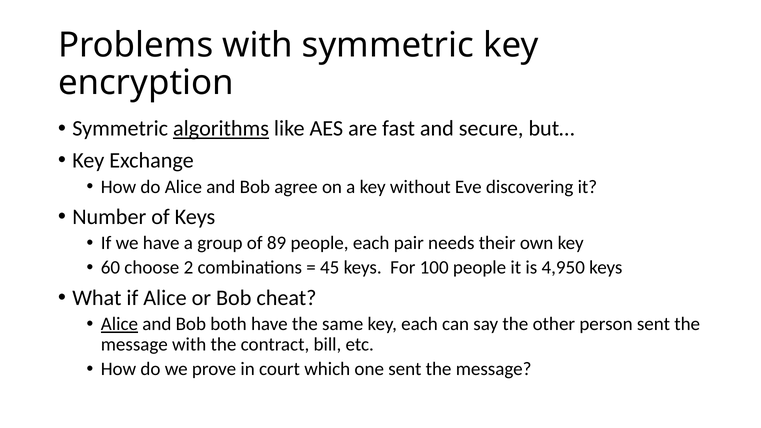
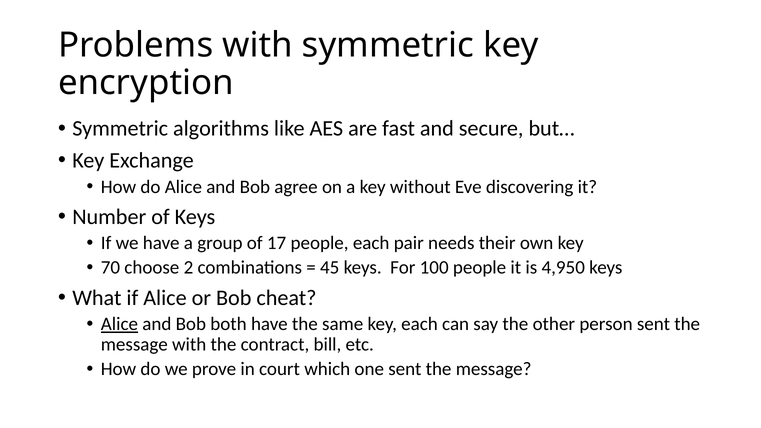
algorithms underline: present -> none
89: 89 -> 17
60: 60 -> 70
